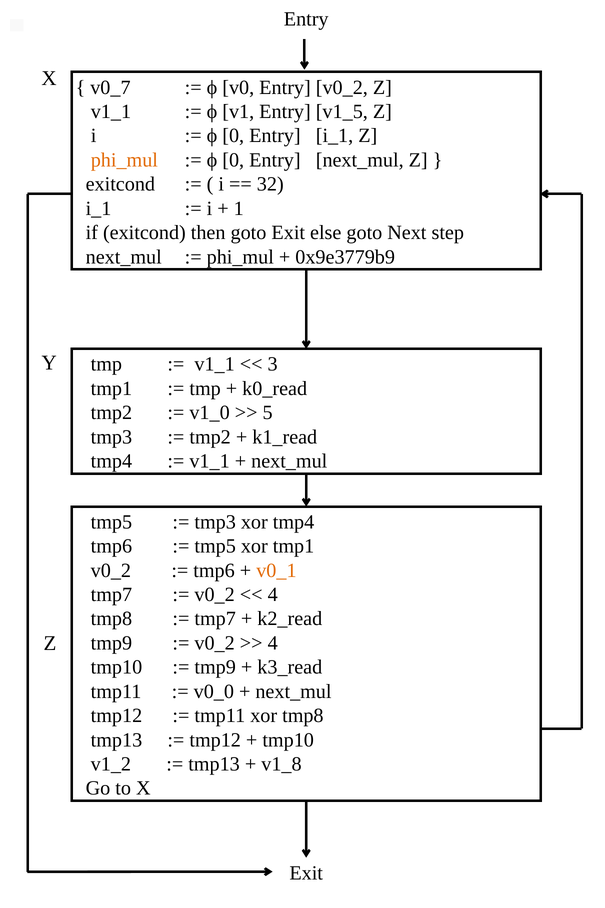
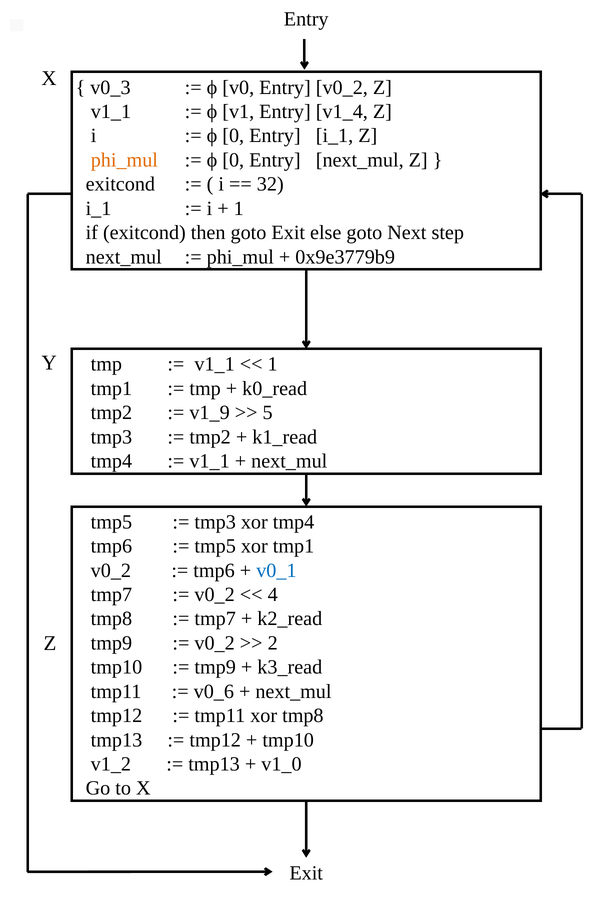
v0_7: v0_7 -> v0_3
v1_5: v1_5 -> v1_4
3 at (273, 364): 3 -> 1
v1_0: v1_0 -> v1_9
v0_1 colour: orange -> blue
4 at (273, 643): 4 -> 2
v0_0: v0_0 -> v0_6
v1_8: v1_8 -> v1_0
